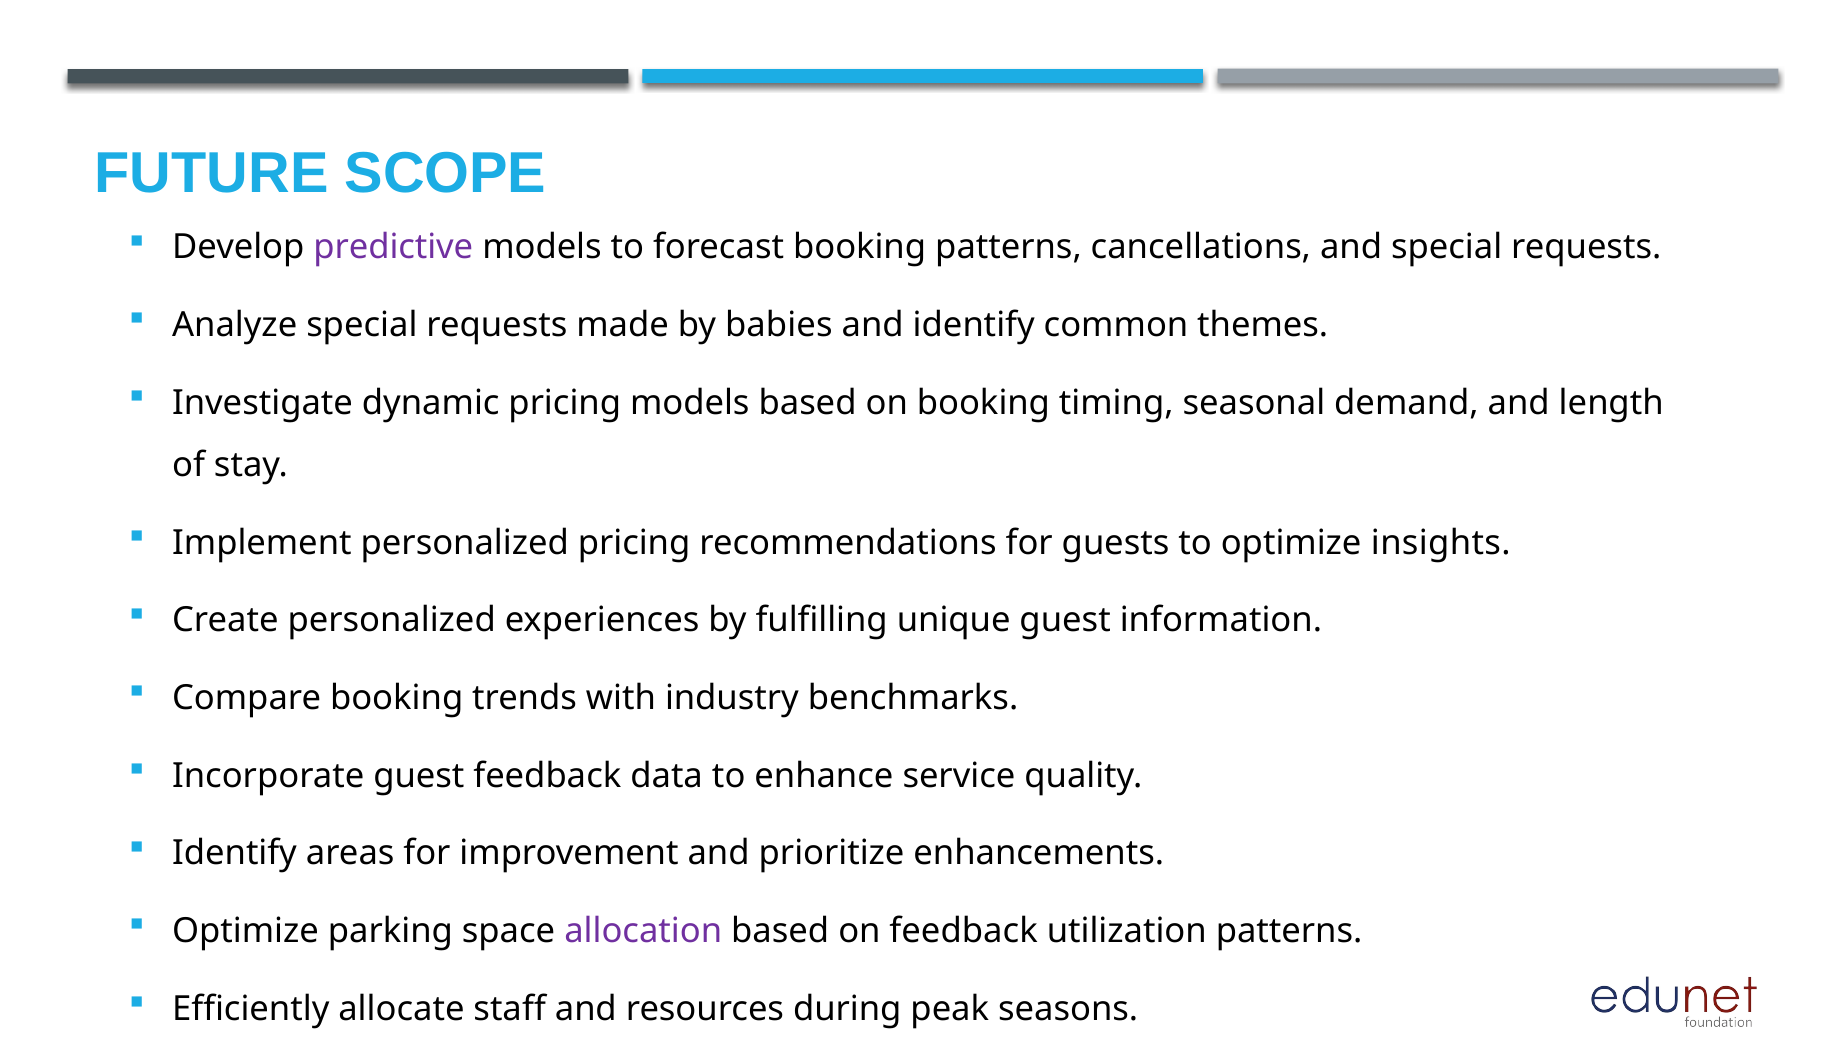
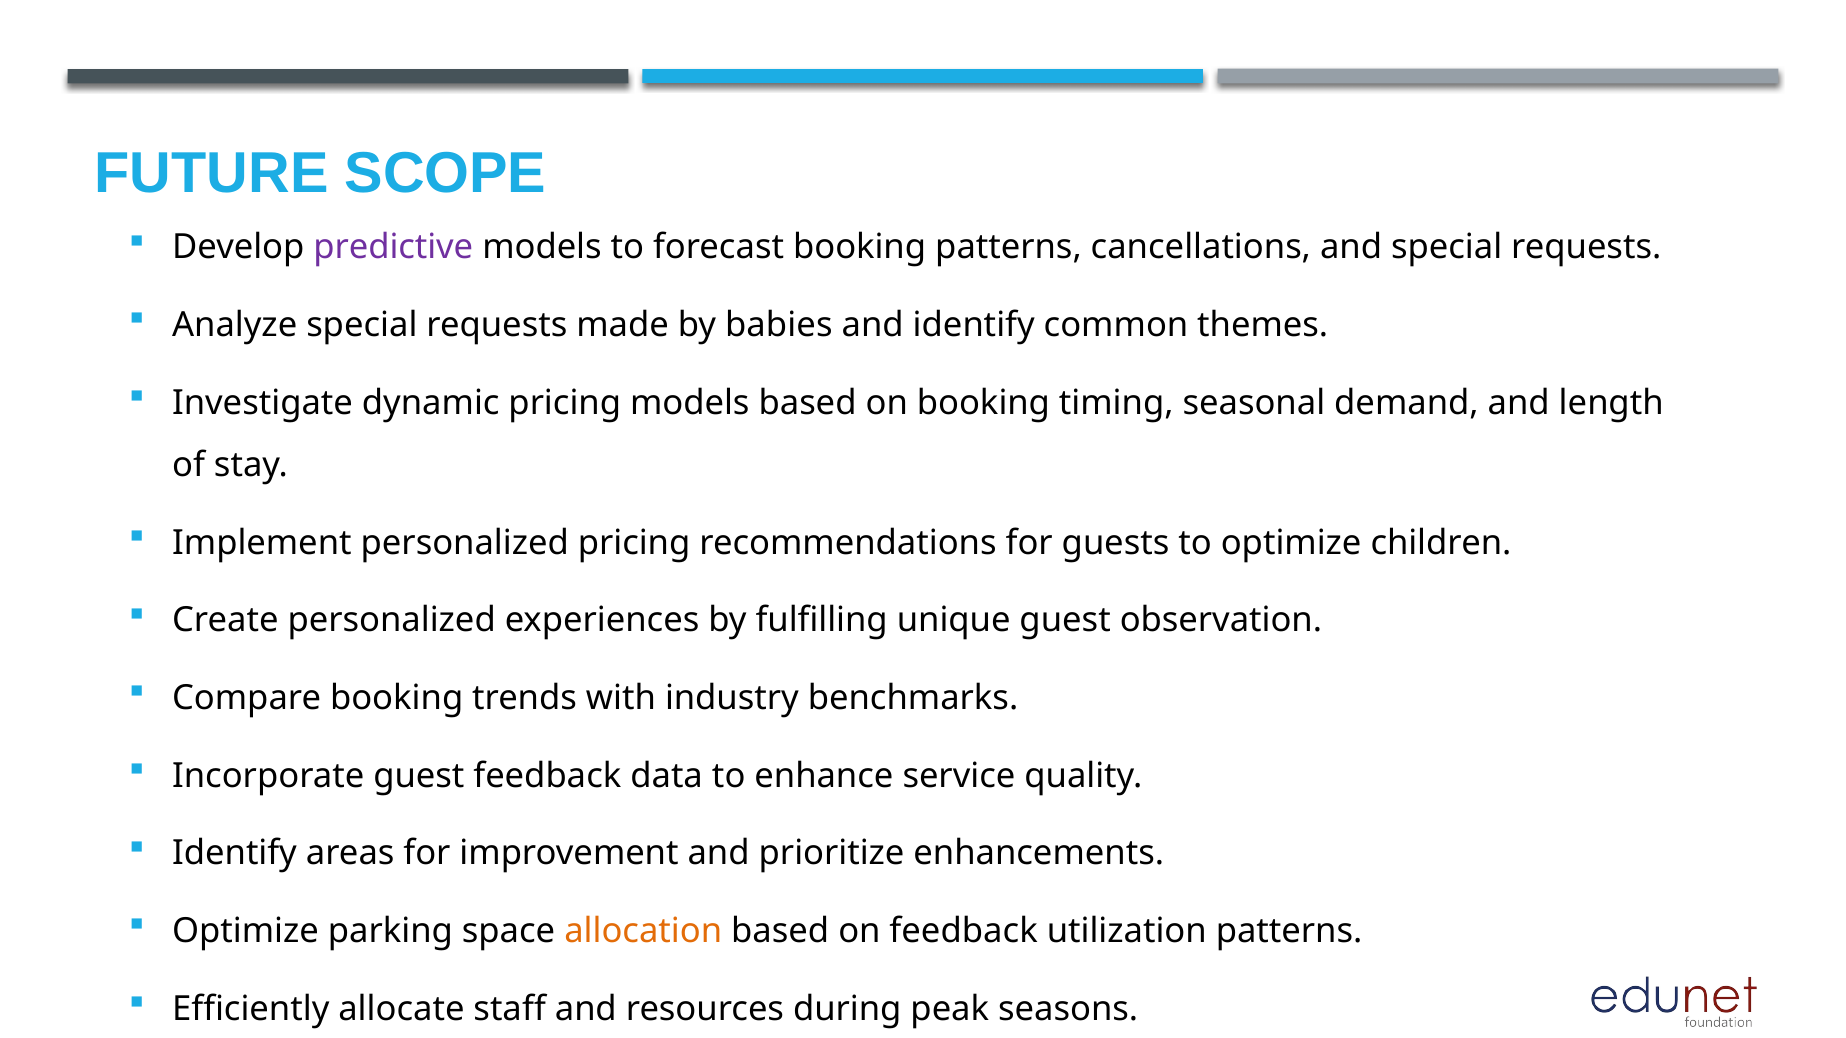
insights: insights -> children
information: information -> observation
allocation colour: purple -> orange
